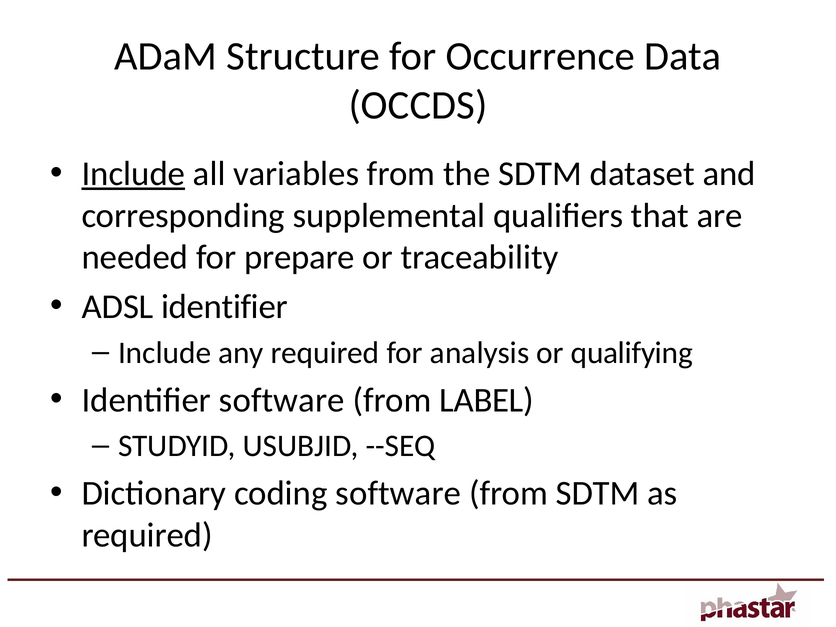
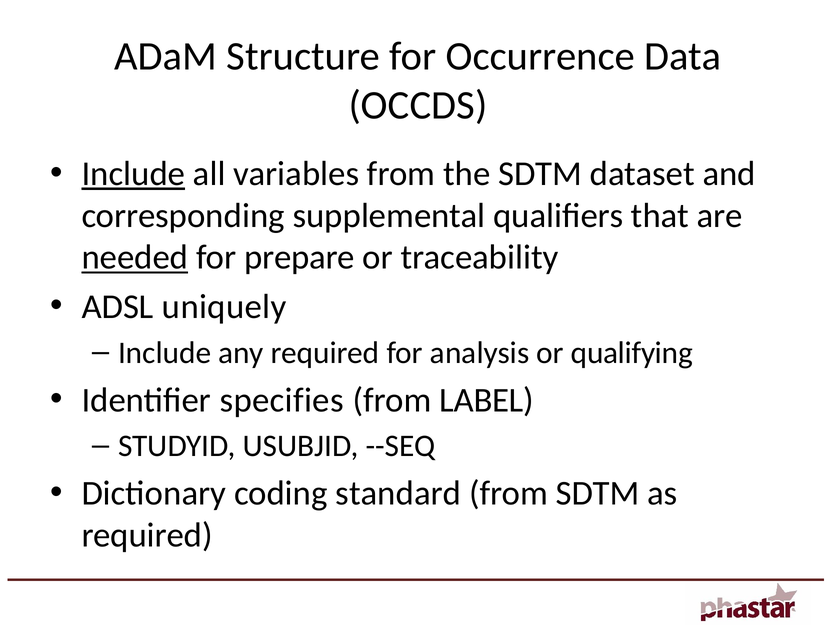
needed underline: none -> present
ADSL identifier: identifier -> uniquely
Identifier software: software -> specifies
coding software: software -> standard
